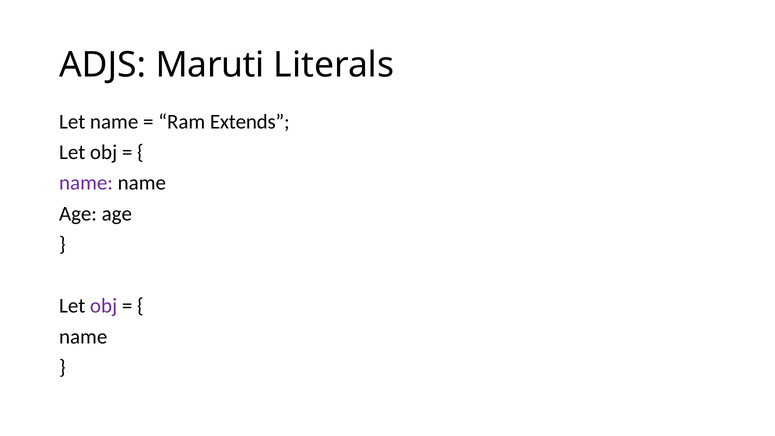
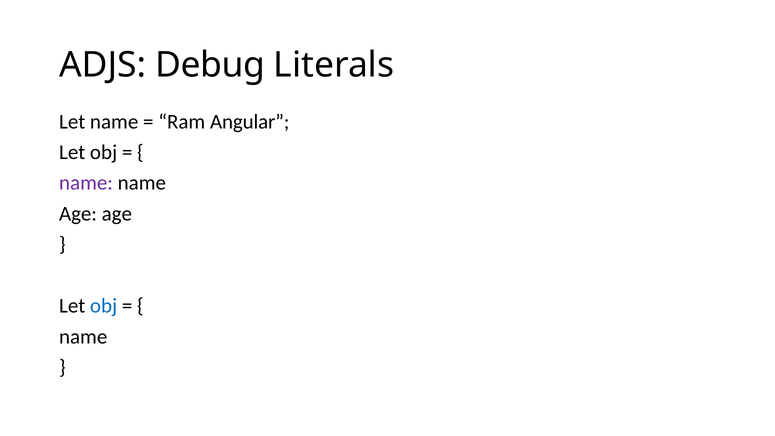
Maruti: Maruti -> Debug
Extends: Extends -> Angular
obj at (104, 306) colour: purple -> blue
